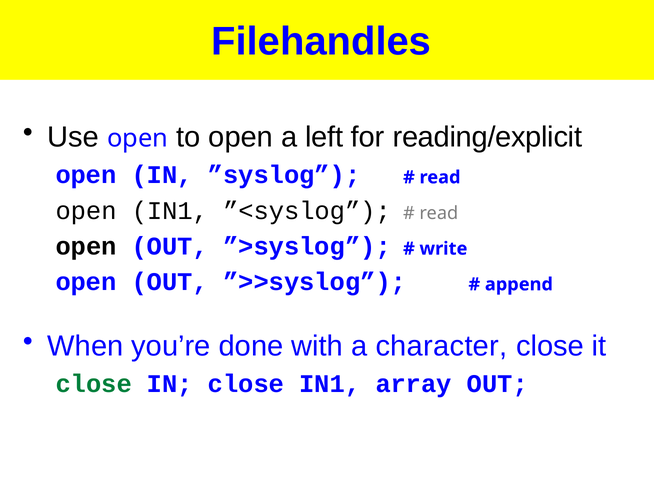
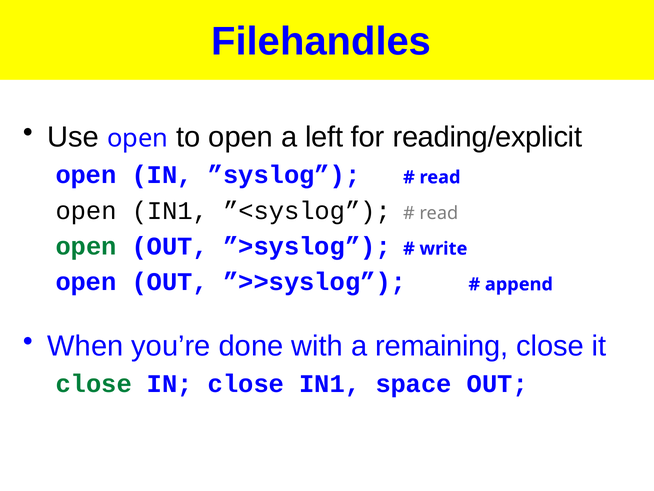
open at (86, 246) colour: black -> green
character: character -> remaining
array: array -> space
